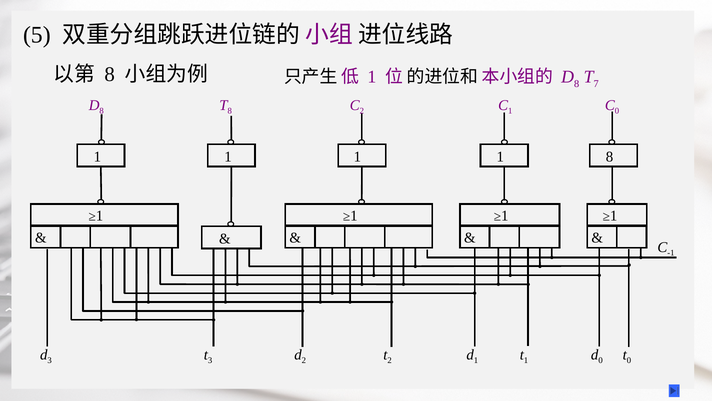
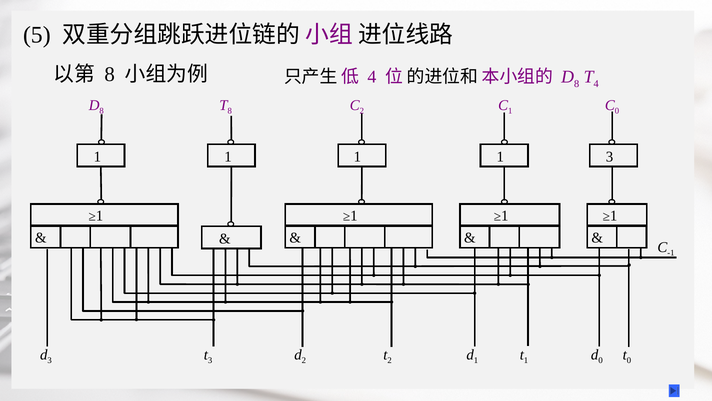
1 at (372, 77): 1 -> 4
7 at (596, 84): 7 -> 4
1 8: 8 -> 3
